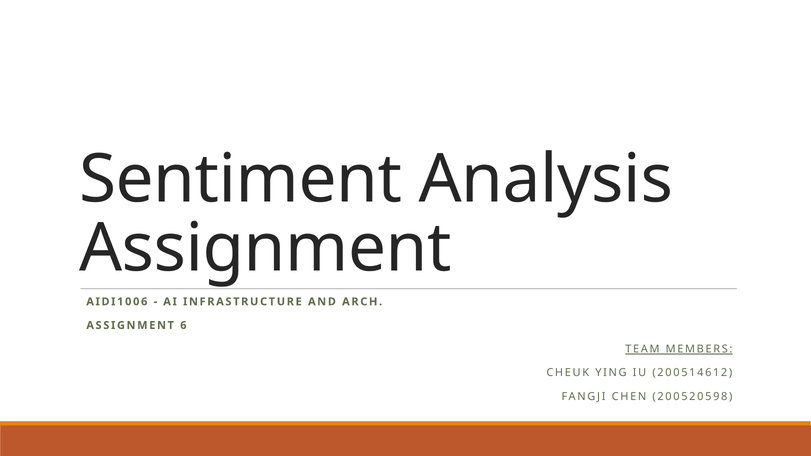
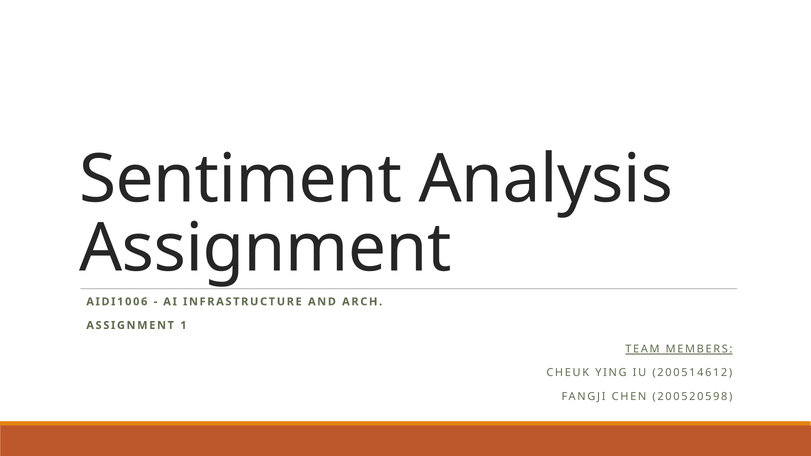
6: 6 -> 1
